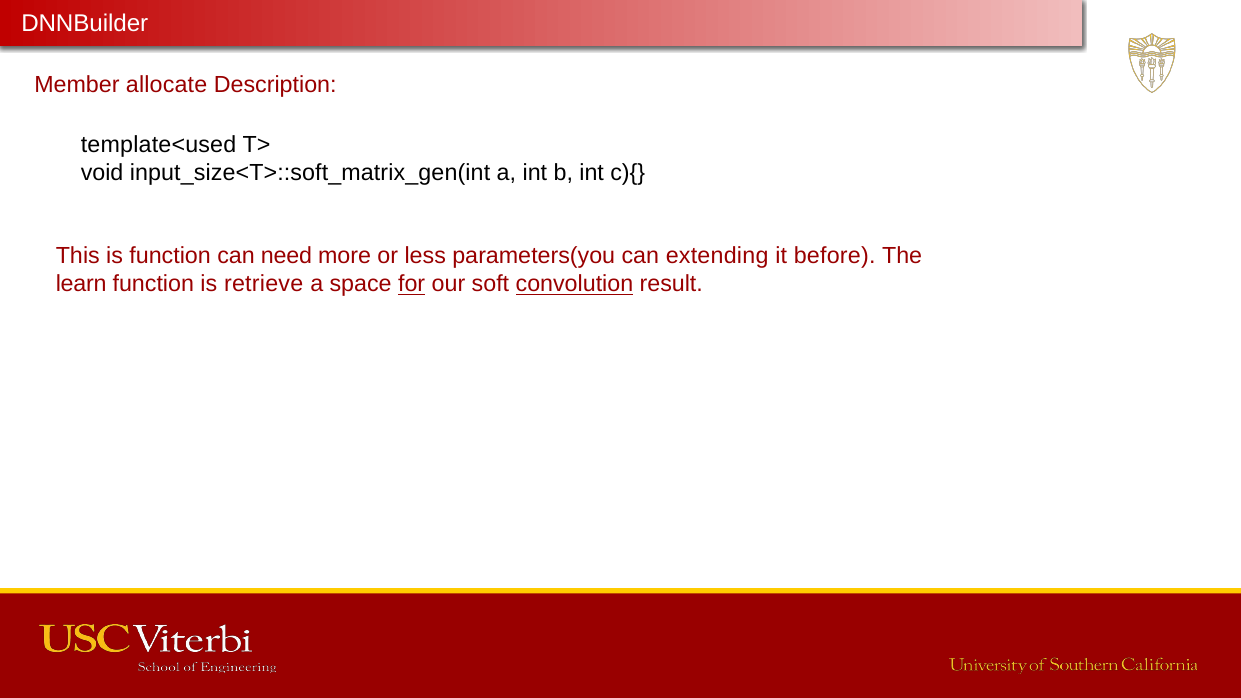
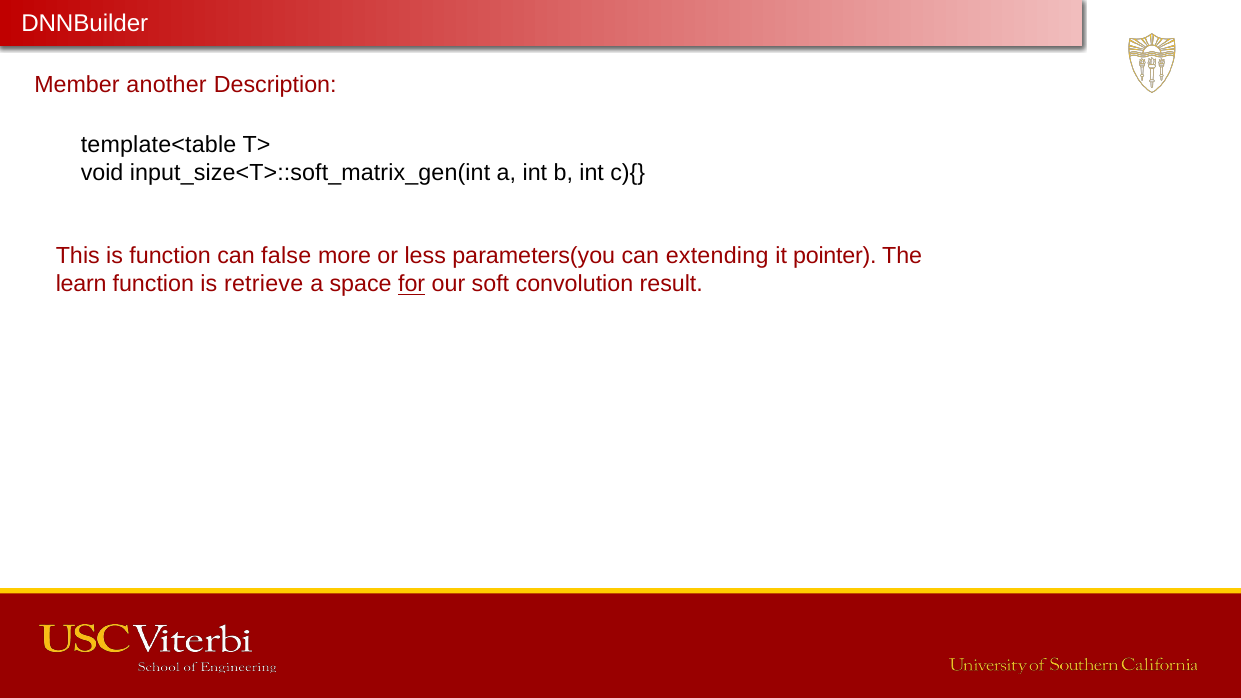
allocate: allocate -> another
template<used: template<used -> template<table
need: need -> false
before: before -> pointer
convolution underline: present -> none
